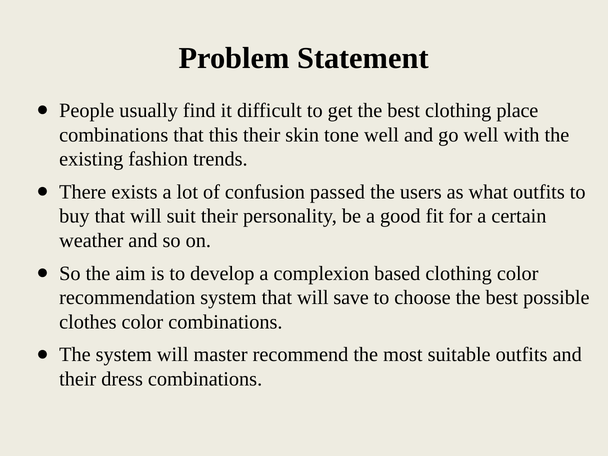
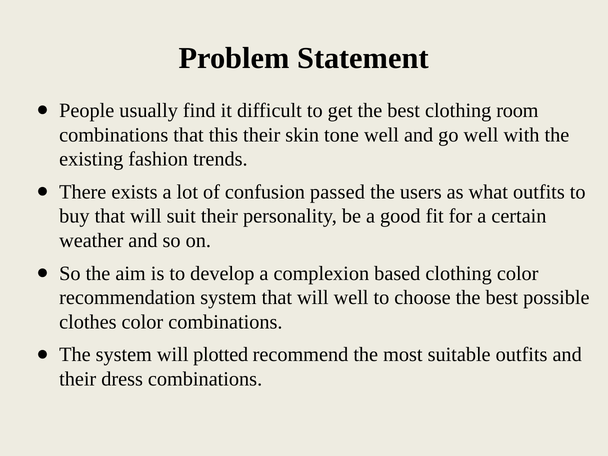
place: place -> room
will save: save -> well
master: master -> plotted
